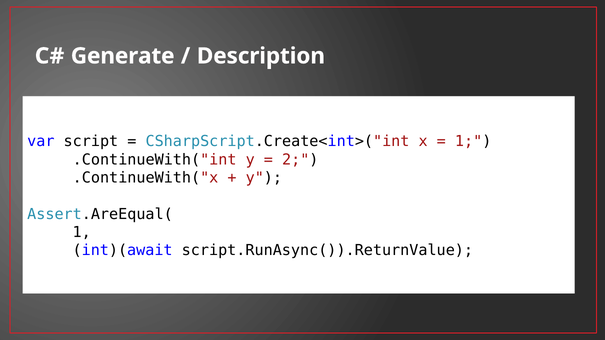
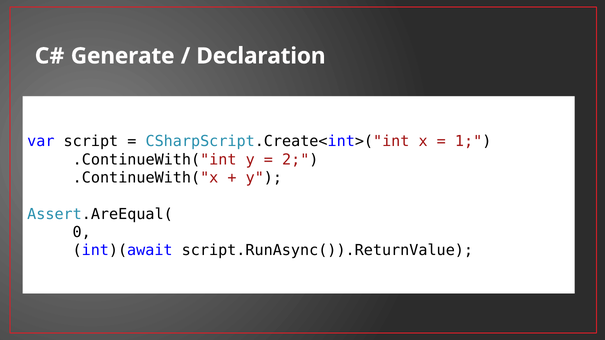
Description: Description -> Declaration
1 at (82, 232): 1 -> 0
